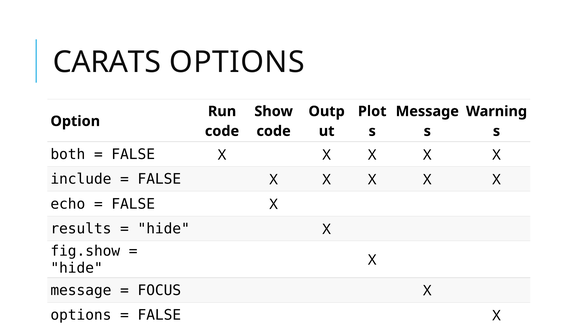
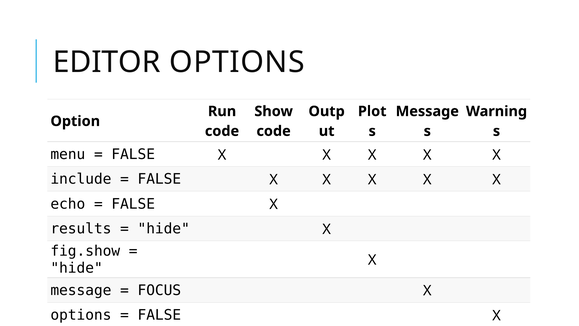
CARATS: CARATS -> EDITOR
both: both -> menu
